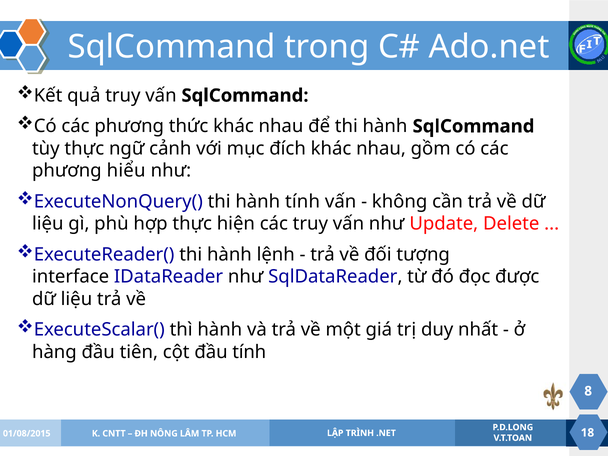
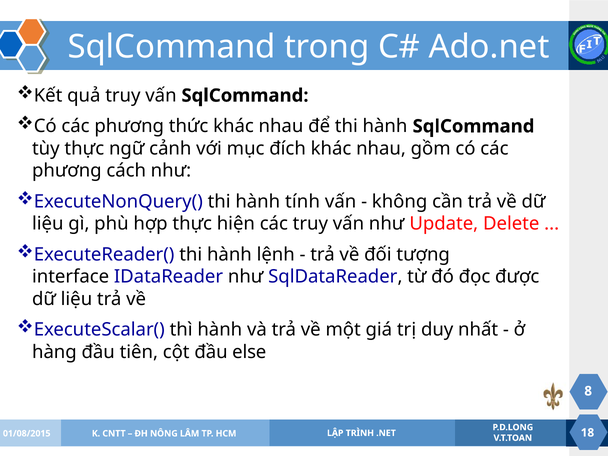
hiểu: hiểu -> cách
đầu tính: tính -> else
